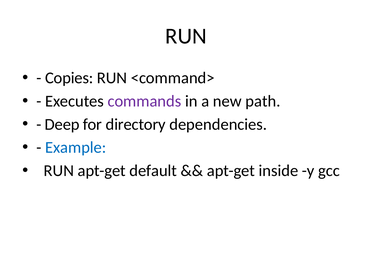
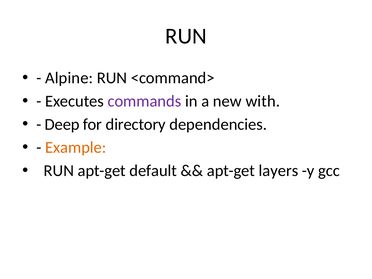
Copies: Copies -> Alpine
path: path -> with
Example colour: blue -> orange
inside: inside -> layers
